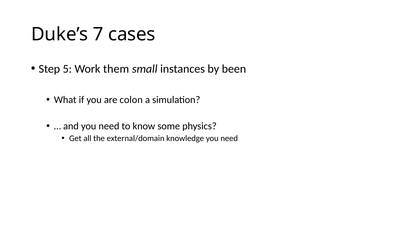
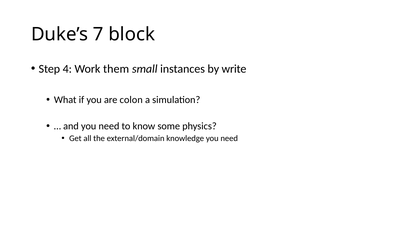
cases: cases -> block
5: 5 -> 4
been: been -> write
